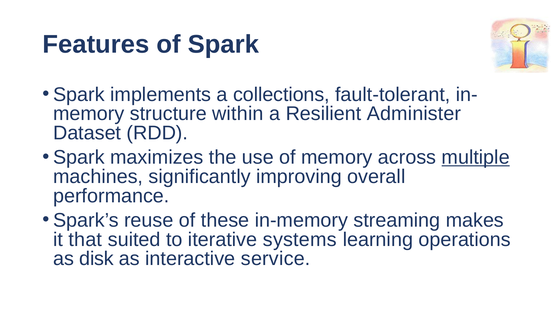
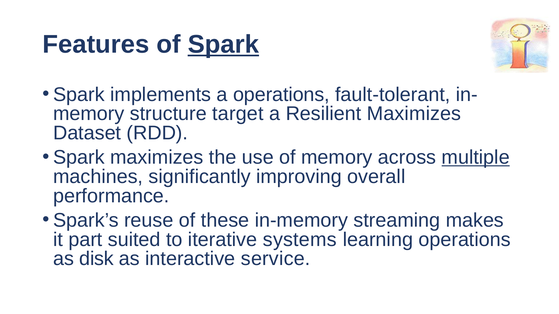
Spark at (223, 45) underline: none -> present
a collections: collections -> operations
within: within -> target
Resilient Administer: Administer -> Maximizes
that: that -> part
